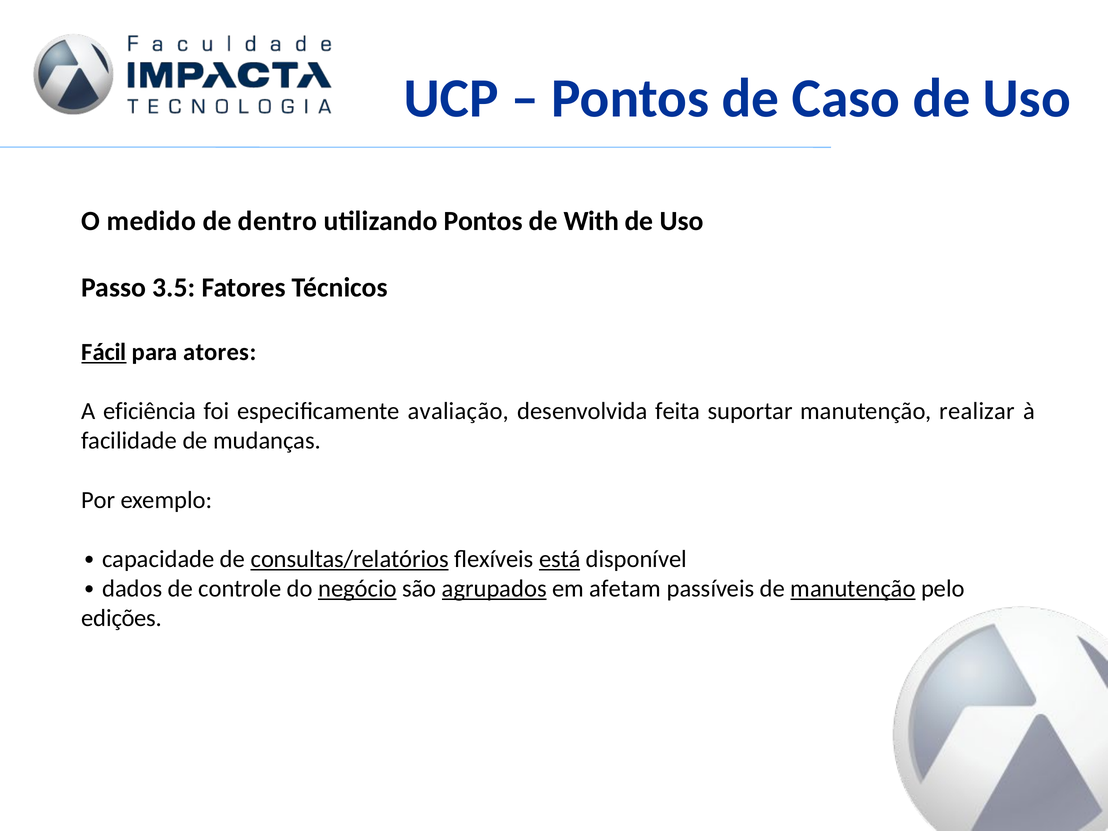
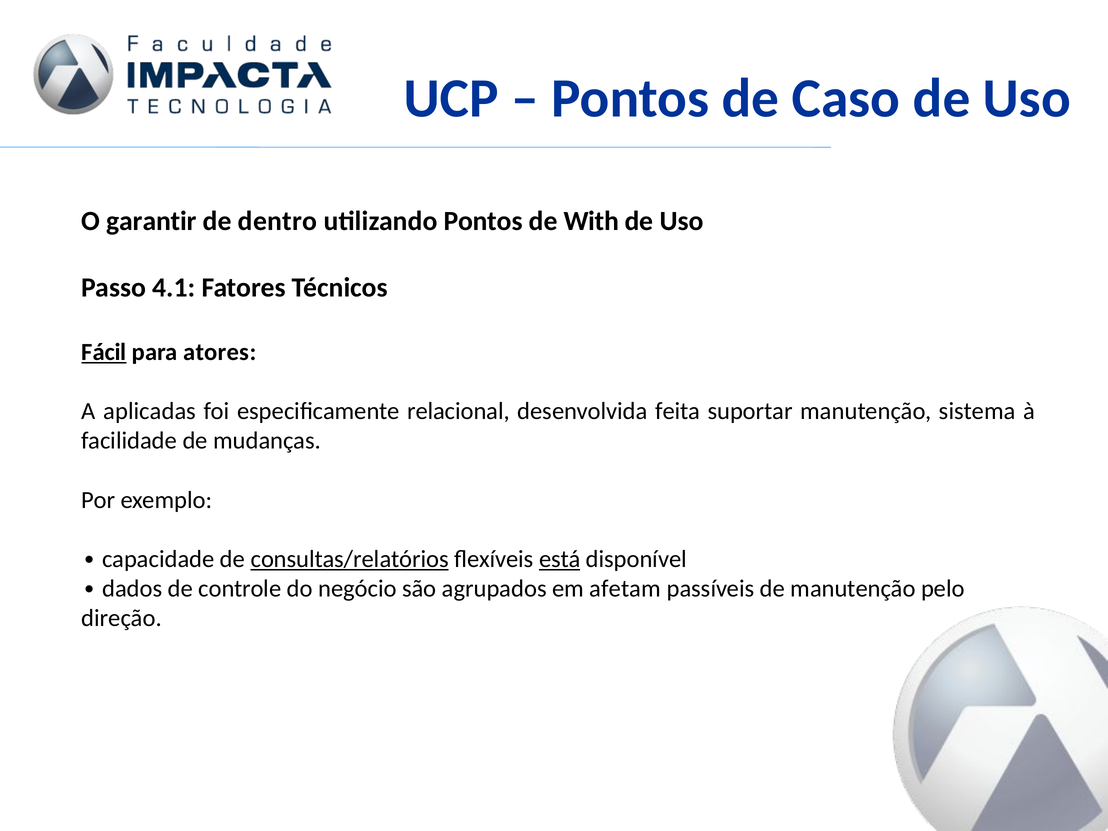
medido: medido -> garantir
3.5: 3.5 -> 4.1
eficiência: eficiência -> aplicadas
avaliação: avaliação -> relacional
realizar: realizar -> sistema
negócio underline: present -> none
agrupados underline: present -> none
manutenção at (853, 588) underline: present -> none
edições: edições -> direção
